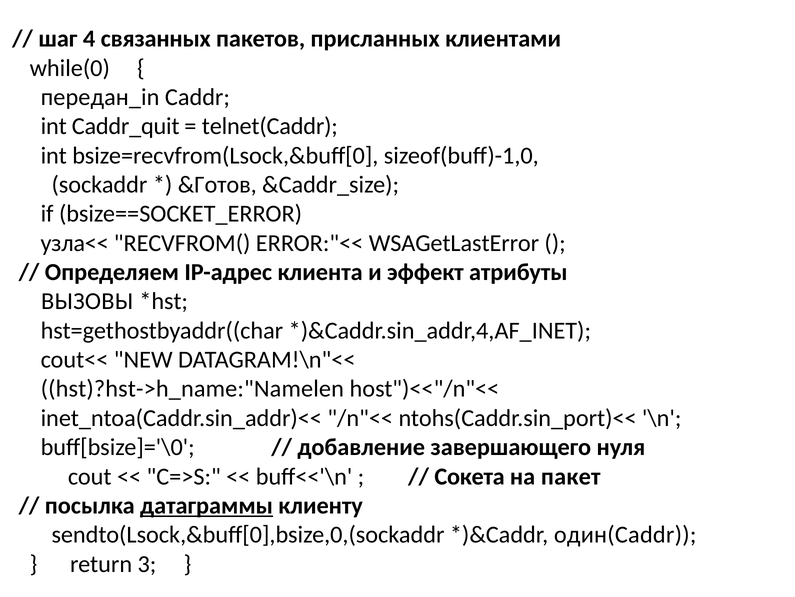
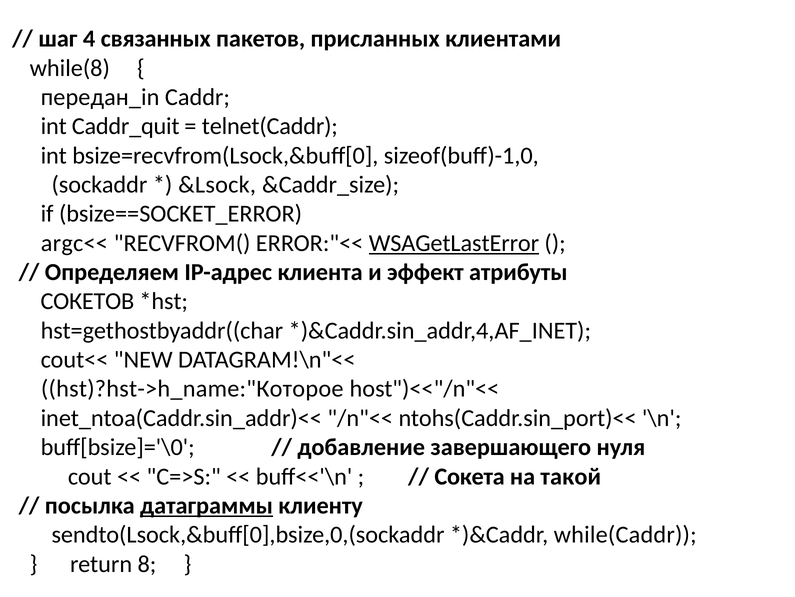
while(0: while(0 -> while(8
&Готов: &Готов -> &Lsock
узла<<: узла<< -> argc<<
WSAGetLastError underline: none -> present
ВЫЗОВЫ: ВЫЗОВЫ -> СОКЕТОВ
hst)?hst->h_name:"Namelen: hst)?hst->h_name:"Namelen -> hst)?hst->h_name:"Которое
пакет: пакет -> такой
один(Caddr: один(Caddr -> while(Caddr
3: 3 -> 8
